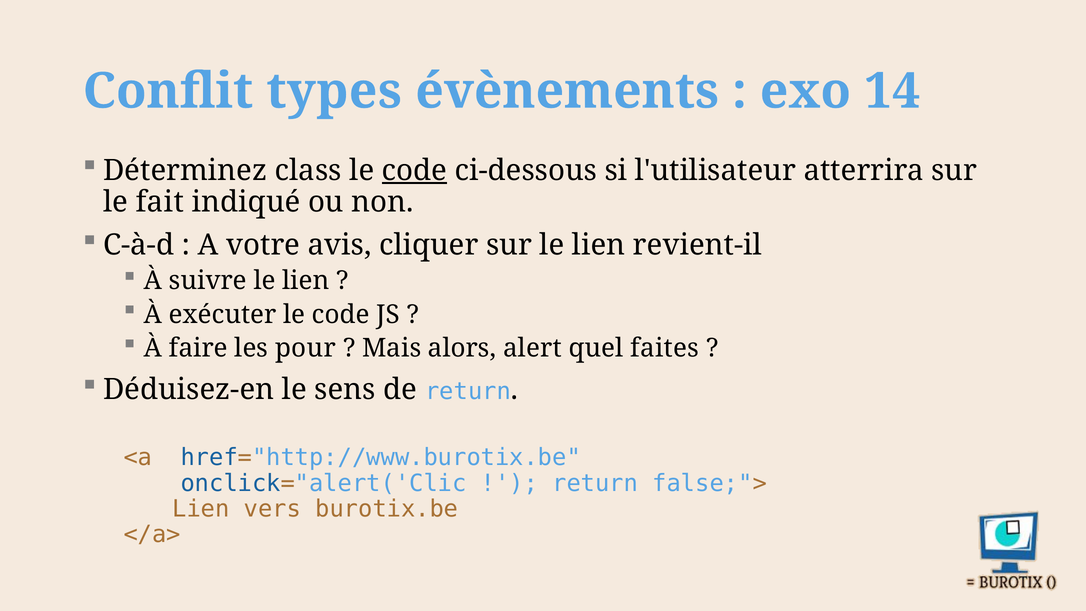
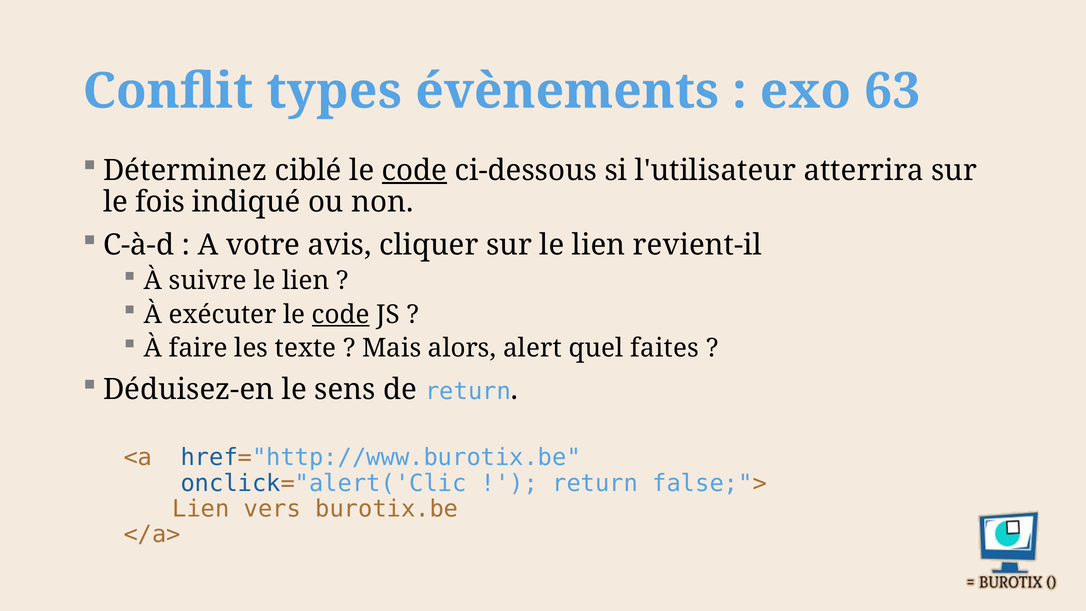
14: 14 -> 63
class: class -> ciblé
fait: fait -> fois
code at (341, 314) underline: none -> present
pour: pour -> texte
